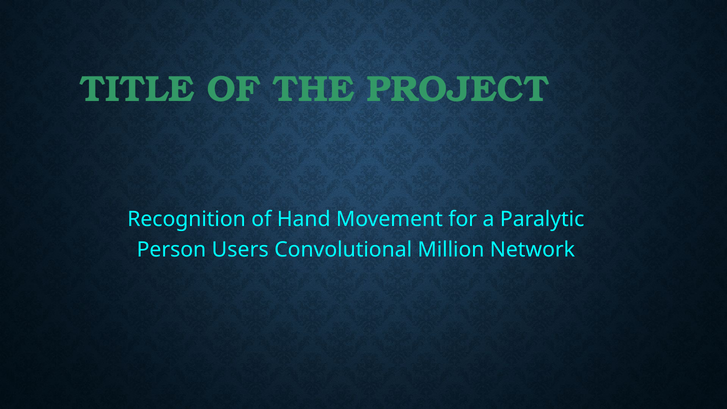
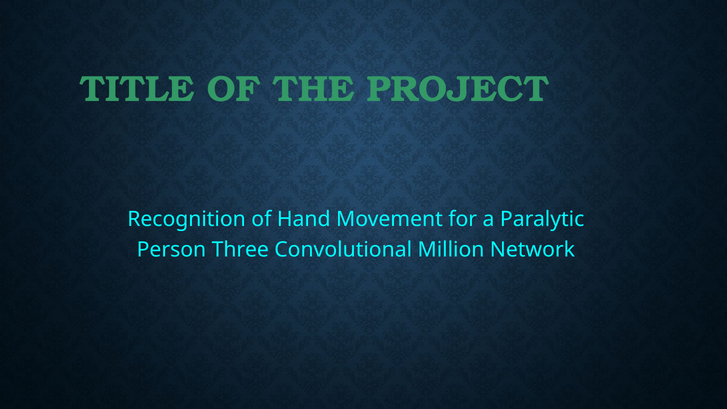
Users: Users -> Three
